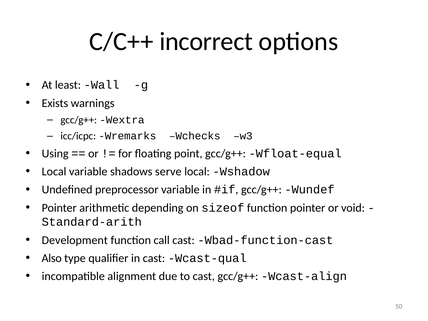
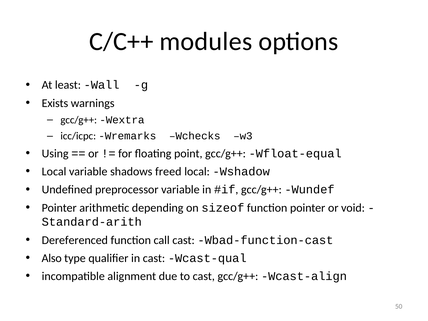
incorrect: incorrect -> modules
serve: serve -> freed
Development: Development -> Dereferenced
